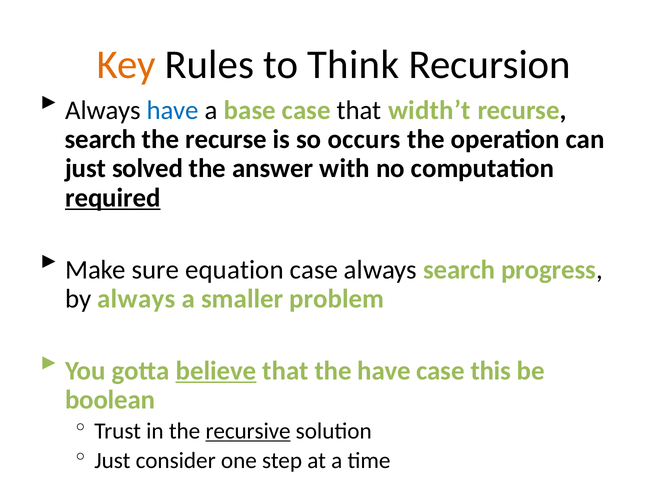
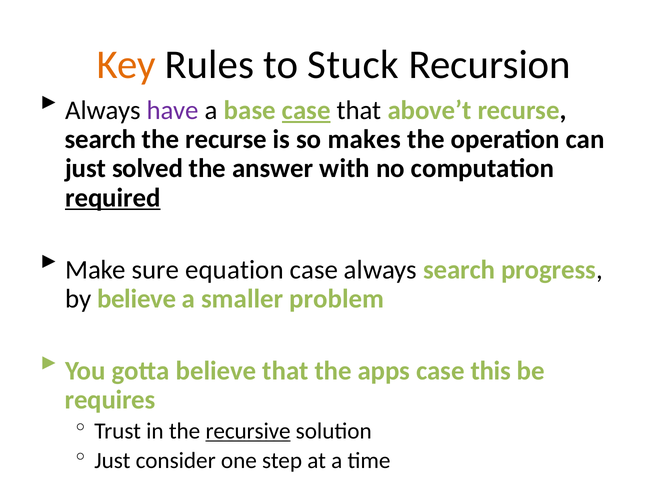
Think: Think -> Stuck
have at (173, 110) colour: blue -> purple
case at (306, 110) underline: none -> present
width’t: width’t -> above’t
occurs: occurs -> makes
by always: always -> believe
believe at (216, 371) underline: present -> none
the have: have -> apps
boolean: boolean -> requires
